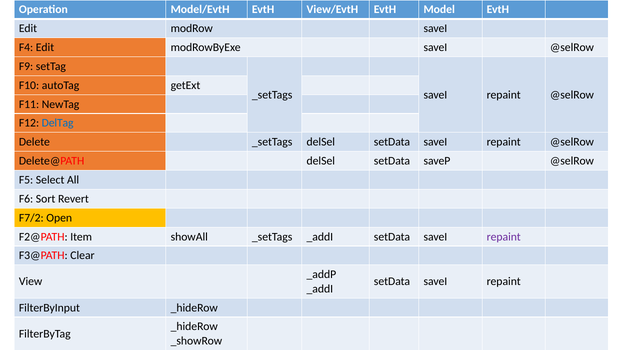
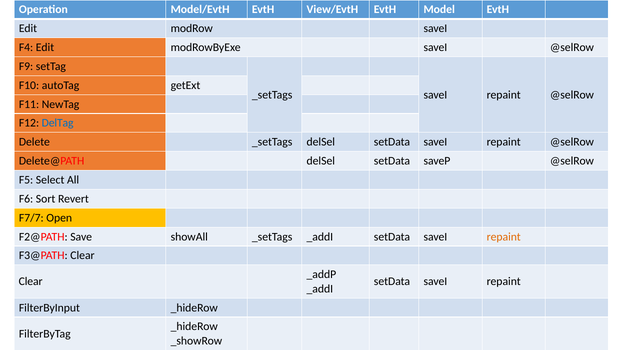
F7/2: F7/2 -> F7/7
Item: Item -> Save
repaint at (504, 237) colour: purple -> orange
View at (31, 282): View -> Clear
